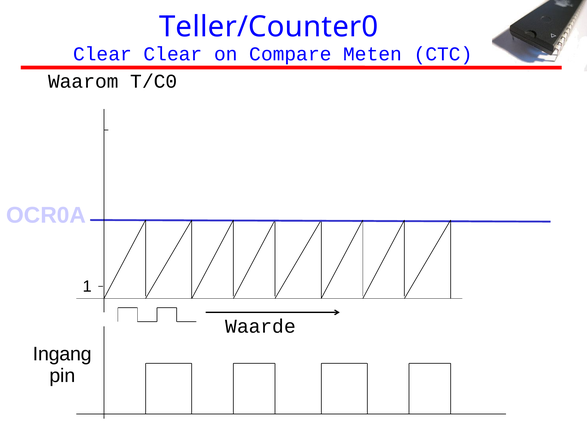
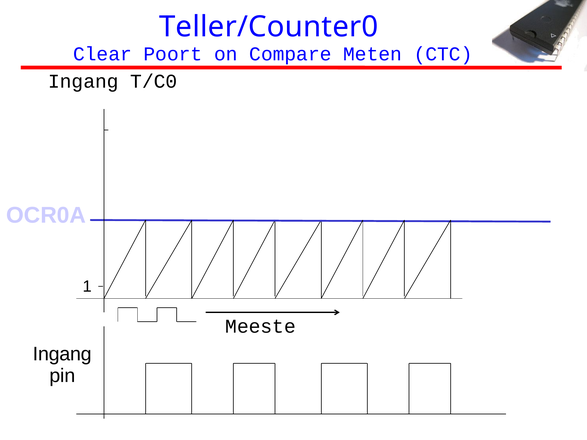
Clear Clear: Clear -> Poort
Waarom at (83, 81): Waarom -> Ingang
Waarde: Waarde -> Meeste
